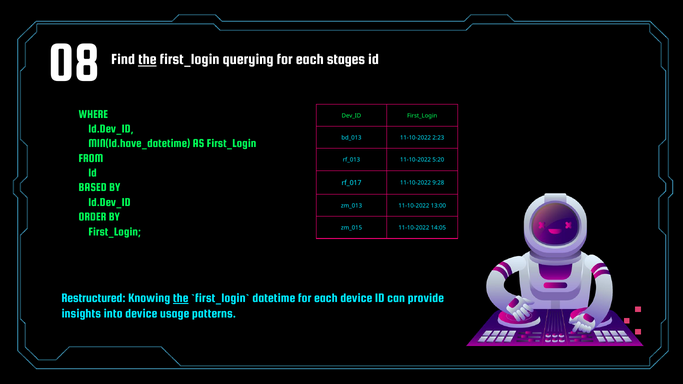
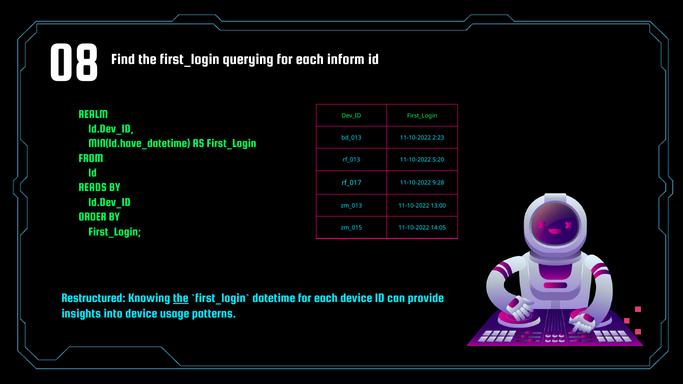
the at (147, 59) underline: present -> none
stages: stages -> inform
WHERE: WHERE -> REALM
BASED: BASED -> READS
